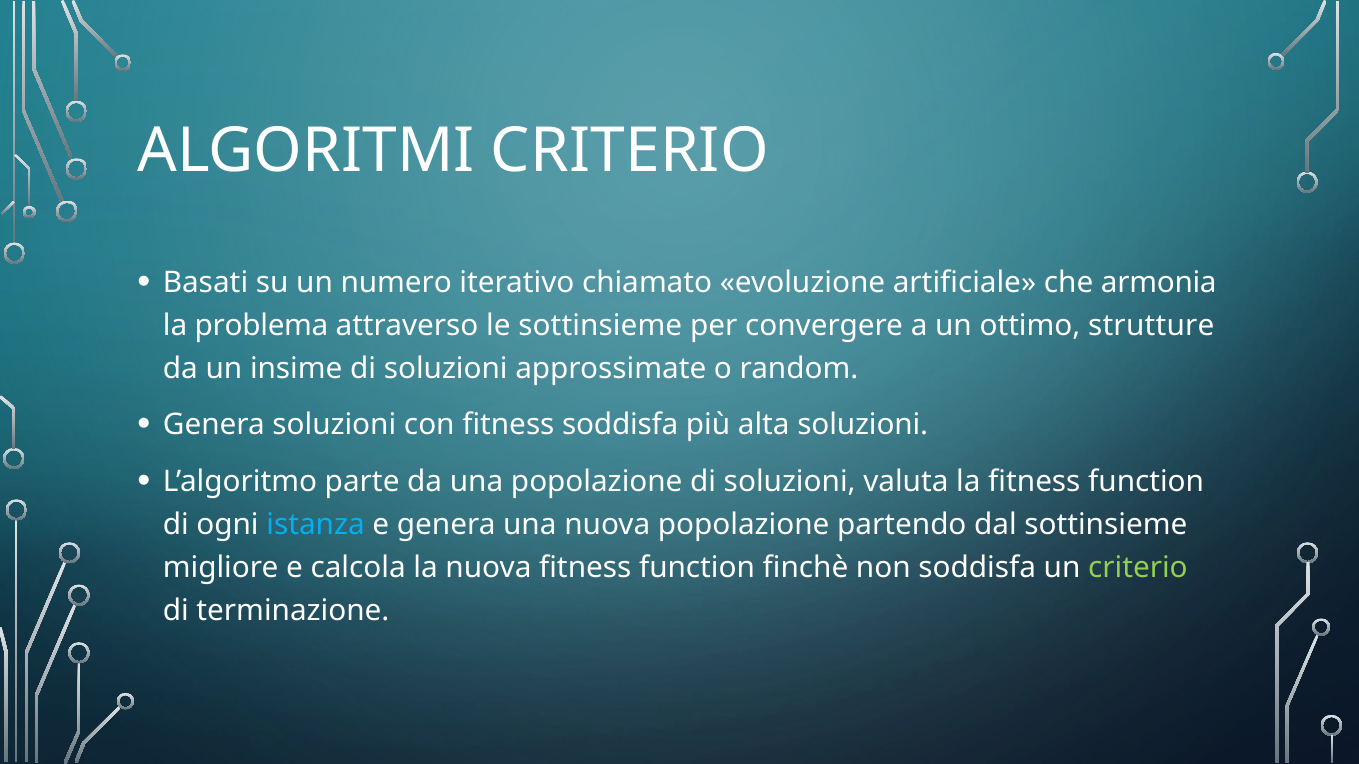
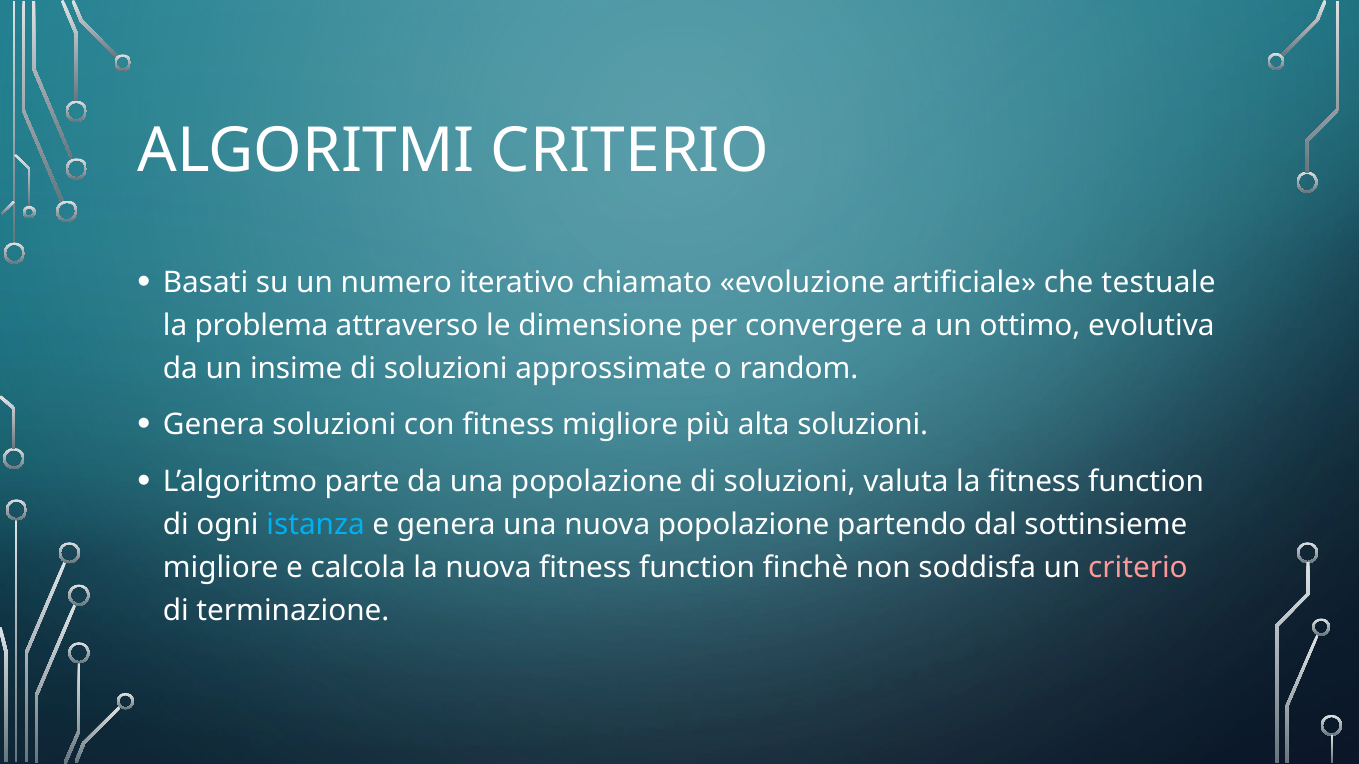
armonia: armonia -> testuale
le sottinsieme: sottinsieme -> dimensione
strutture: strutture -> evolutiva
fitness soddisfa: soddisfa -> migliore
criterio at (1138, 568) colour: light green -> pink
